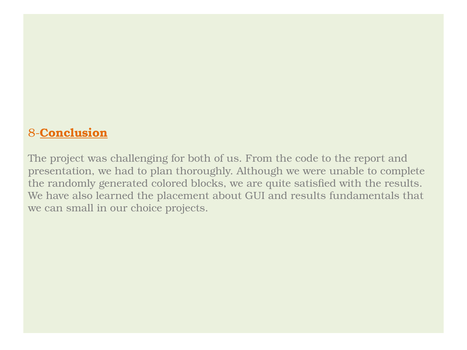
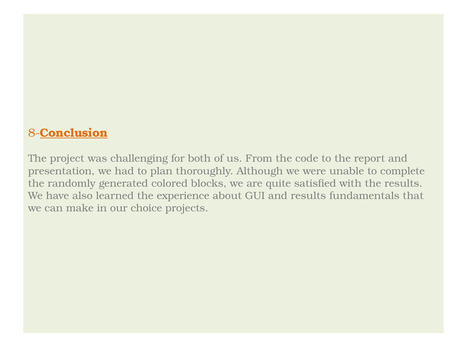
placement: placement -> experience
small: small -> make
